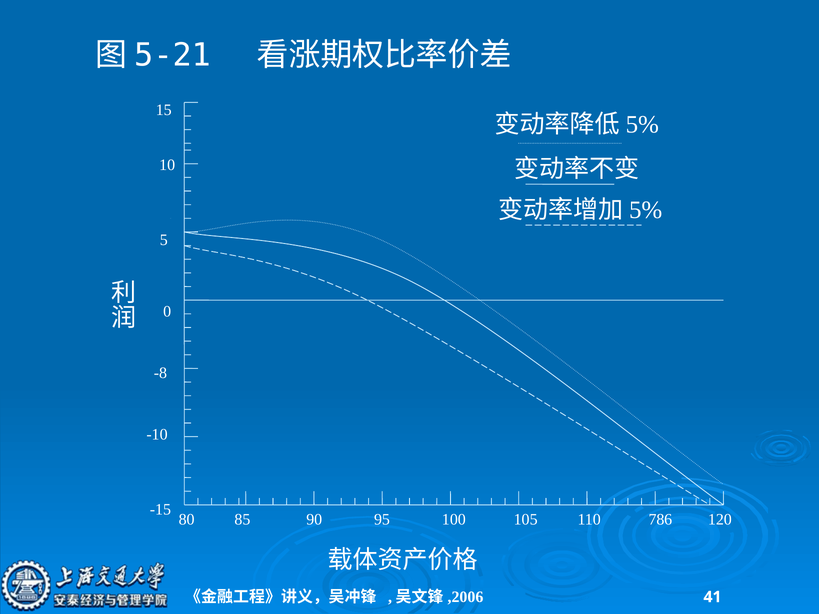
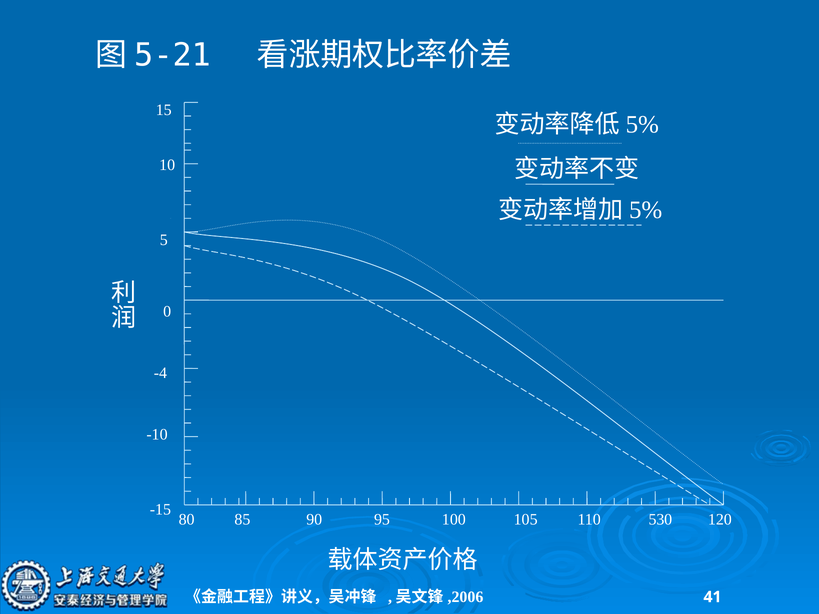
-8: -8 -> -4
786: 786 -> 530
